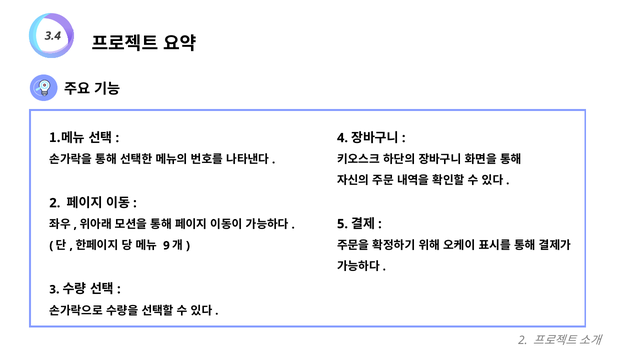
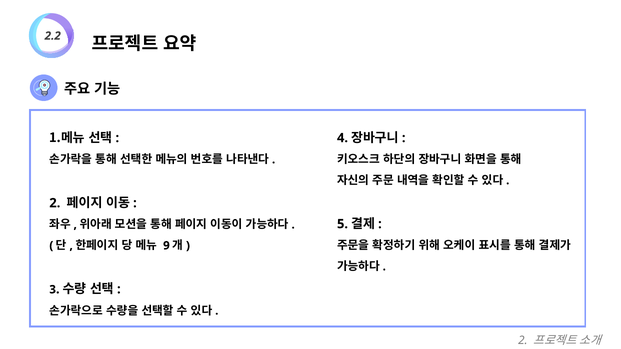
3.4: 3.4 -> 2.2
